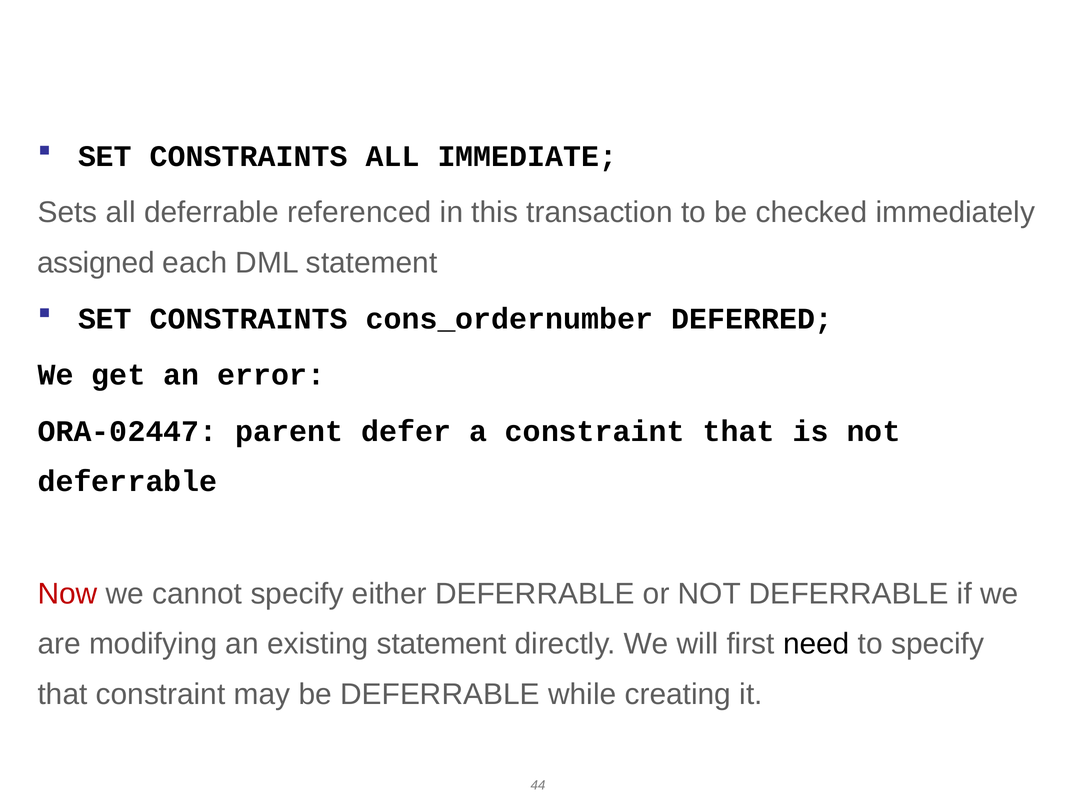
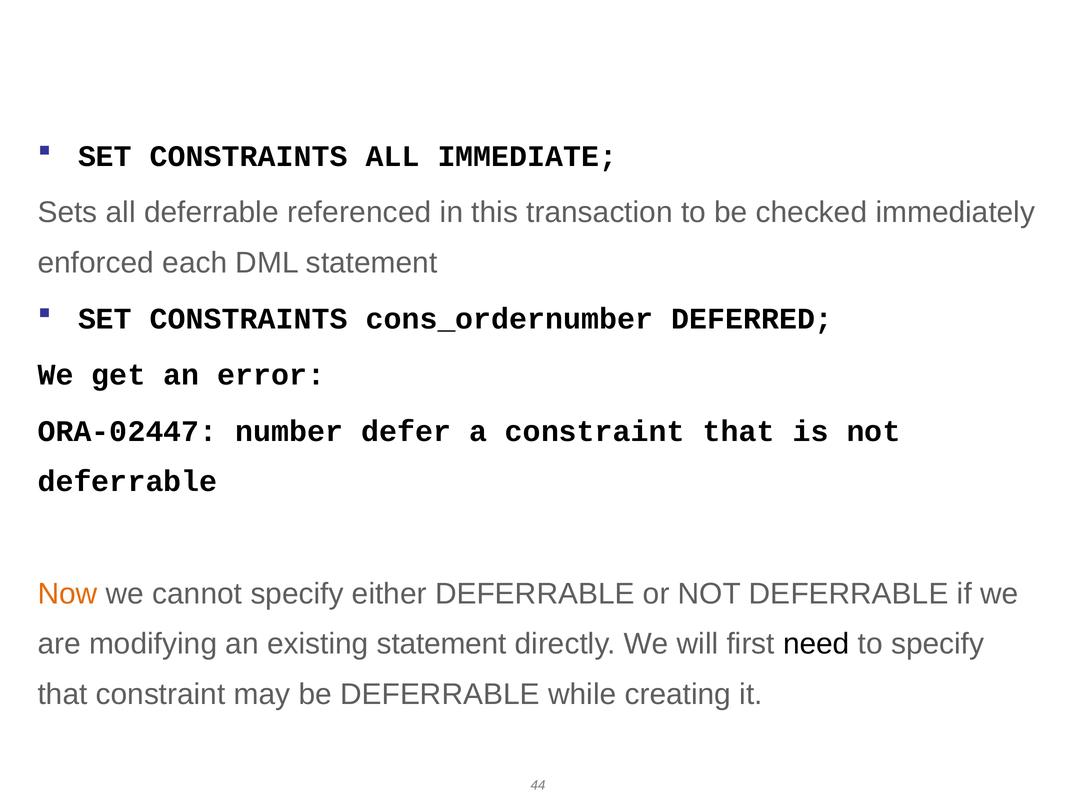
assigned: assigned -> enforced
parent: parent -> number
Now colour: red -> orange
